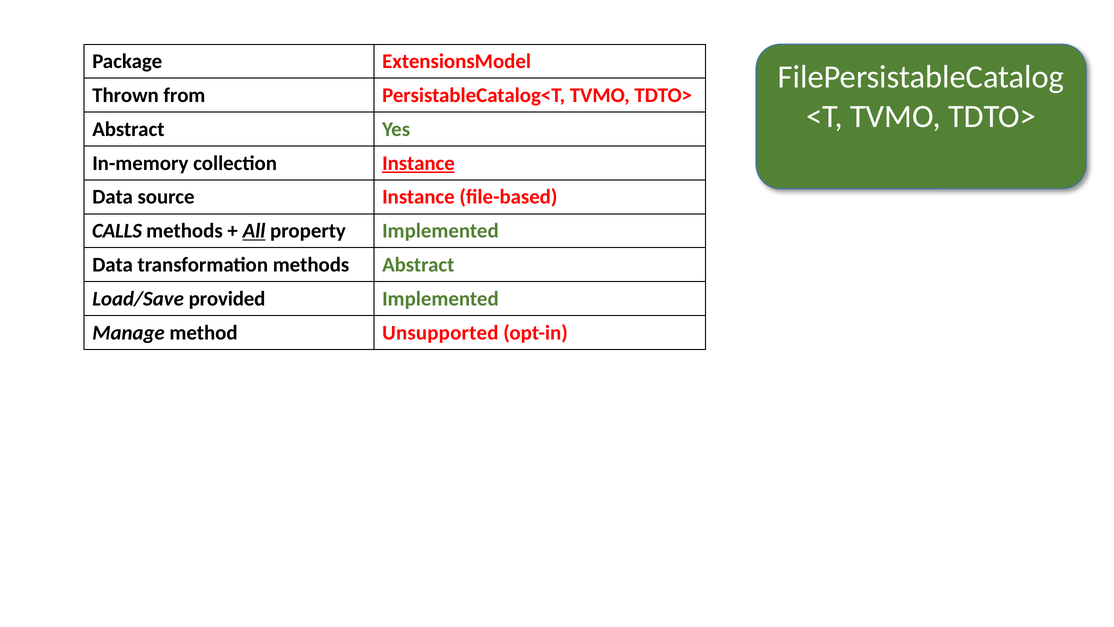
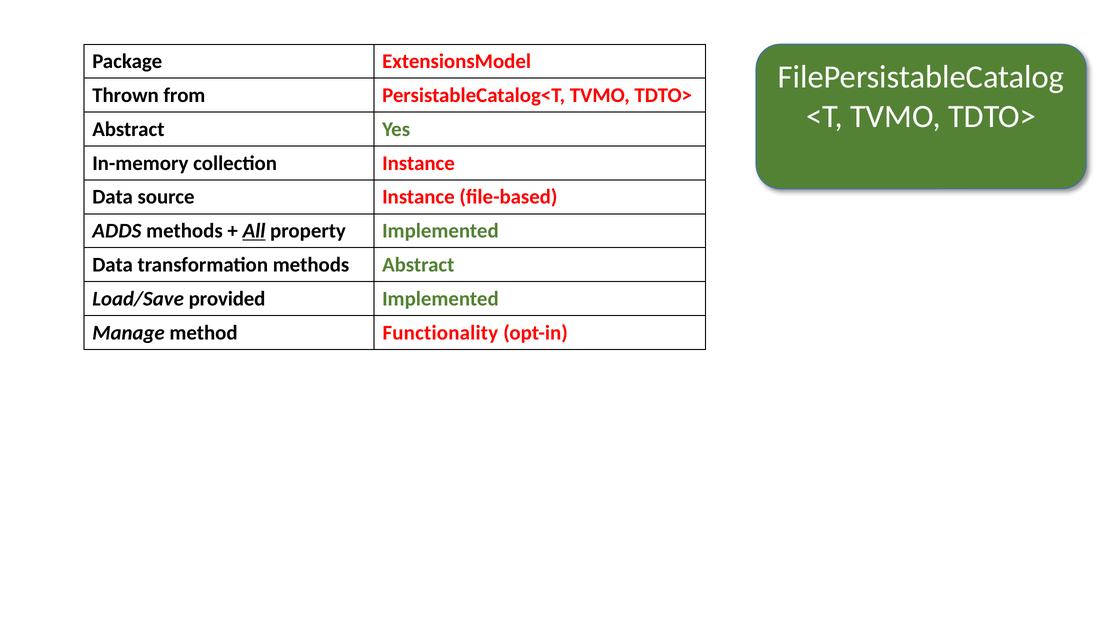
Instance at (418, 163) underline: present -> none
CALLS: CALLS -> ADDS
Unsupported: Unsupported -> Functionality
